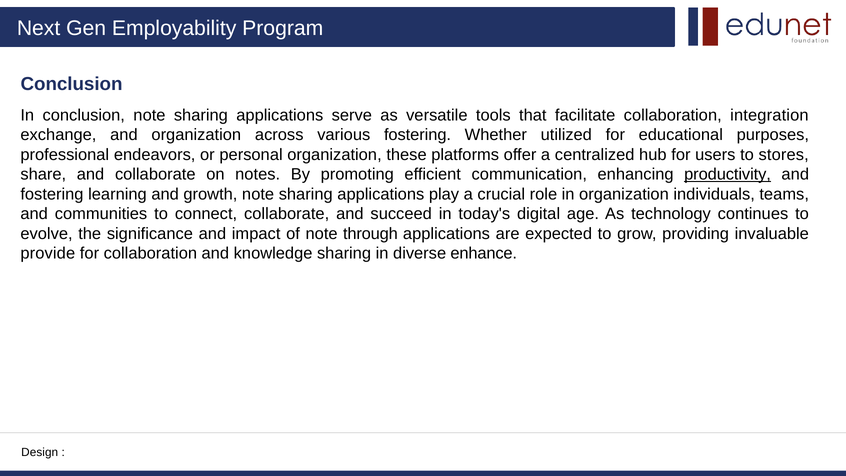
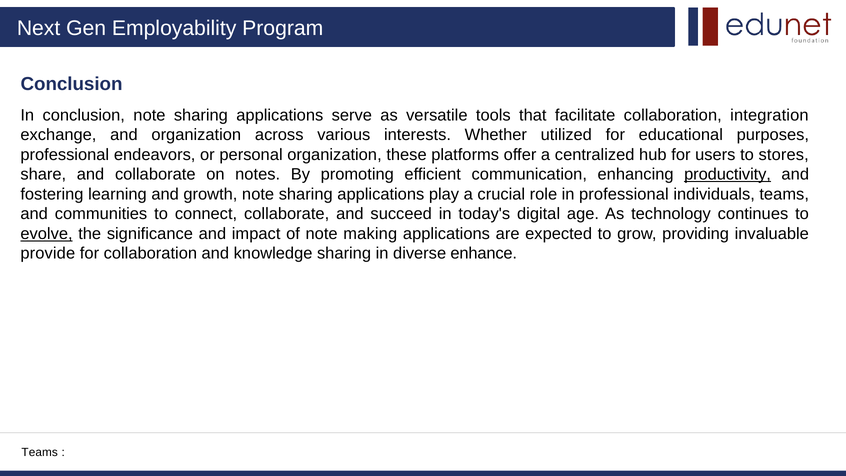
various fostering: fostering -> interests
in organization: organization -> professional
evolve underline: none -> present
through: through -> making
Design at (40, 452): Design -> Teams
